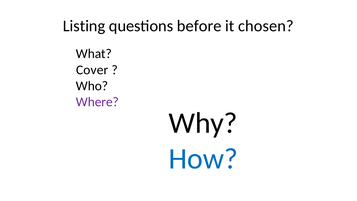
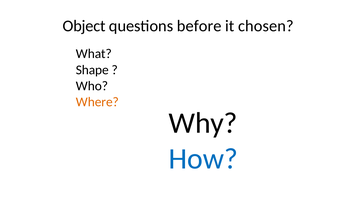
Listing: Listing -> Object
Cover: Cover -> Shape
Where colour: purple -> orange
